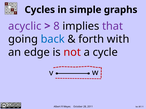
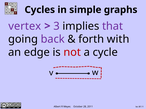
acyclic: acyclic -> vertex
8: 8 -> 3
back colour: blue -> purple
